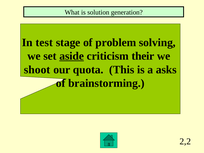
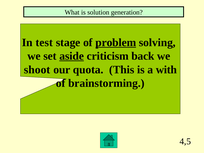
problem underline: none -> present
their: their -> back
asks: asks -> with
2,2: 2,2 -> 4,5
